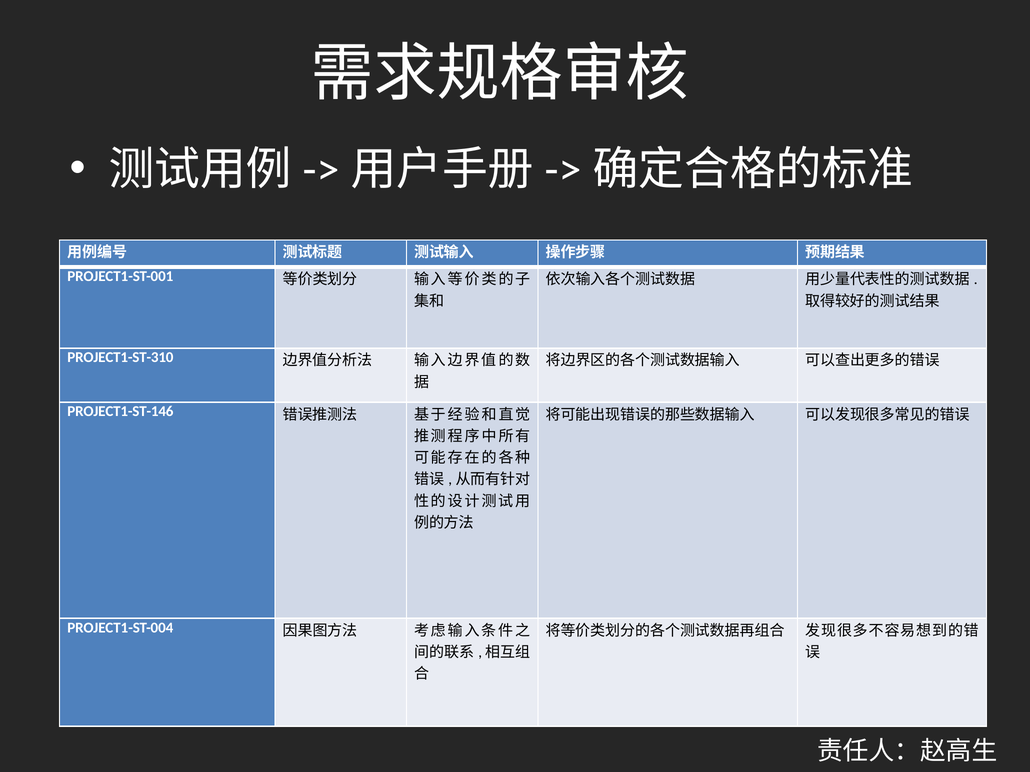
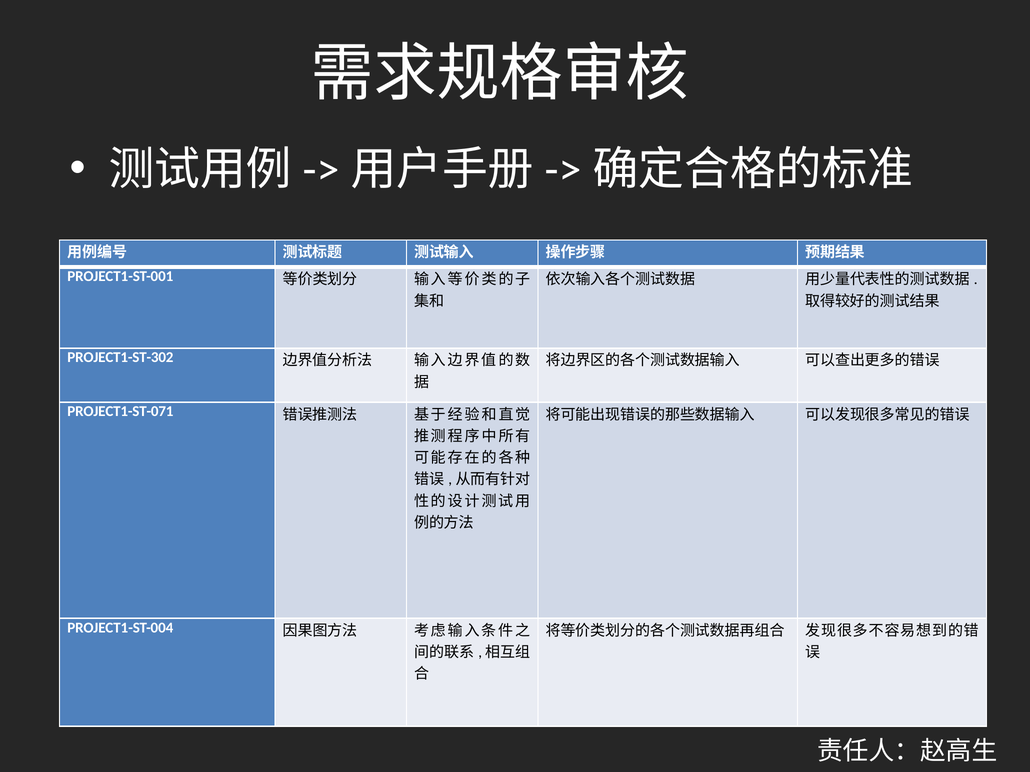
PROJECT1-ST-310: PROJECT1-ST-310 -> PROJECT1-ST-302
PROJECT1-ST-146: PROJECT1-ST-146 -> PROJECT1-ST-071
